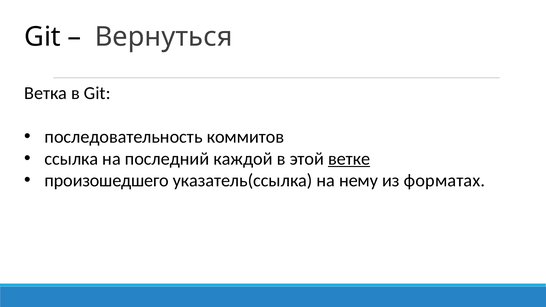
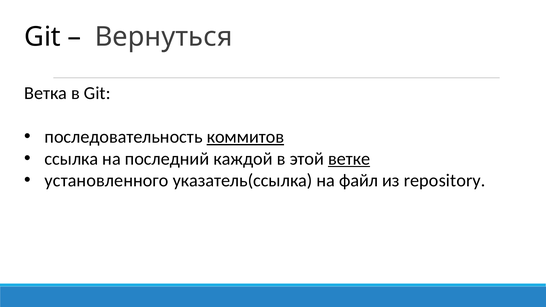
коммитов underline: none -> present
произошедшего: произошедшего -> установленного
нему: нему -> файл
форматах: форматах -> repository
